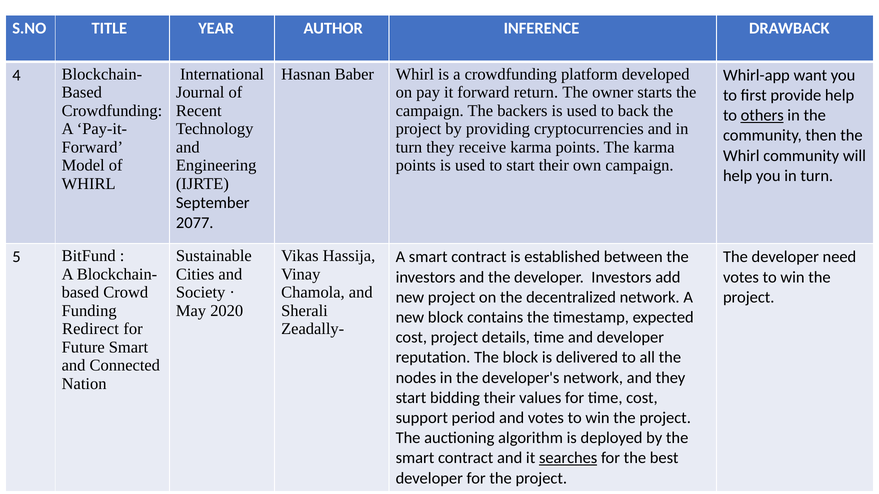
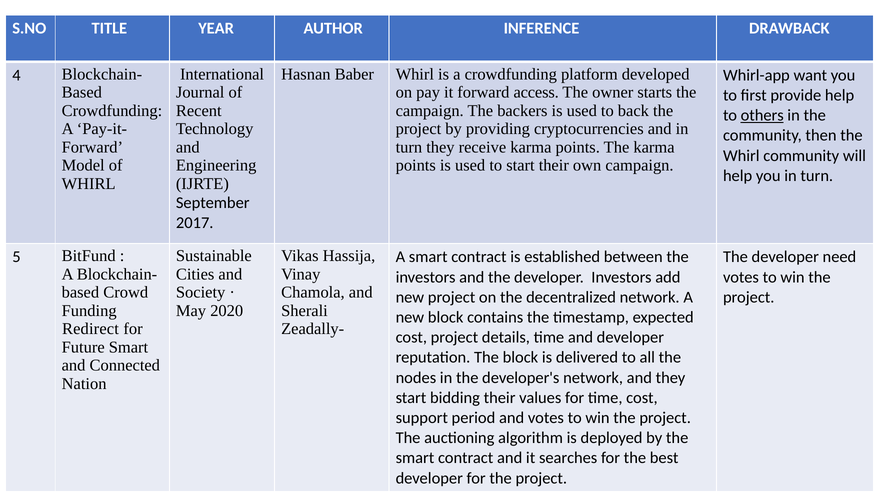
return: return -> access
2077: 2077 -> 2017
searches underline: present -> none
